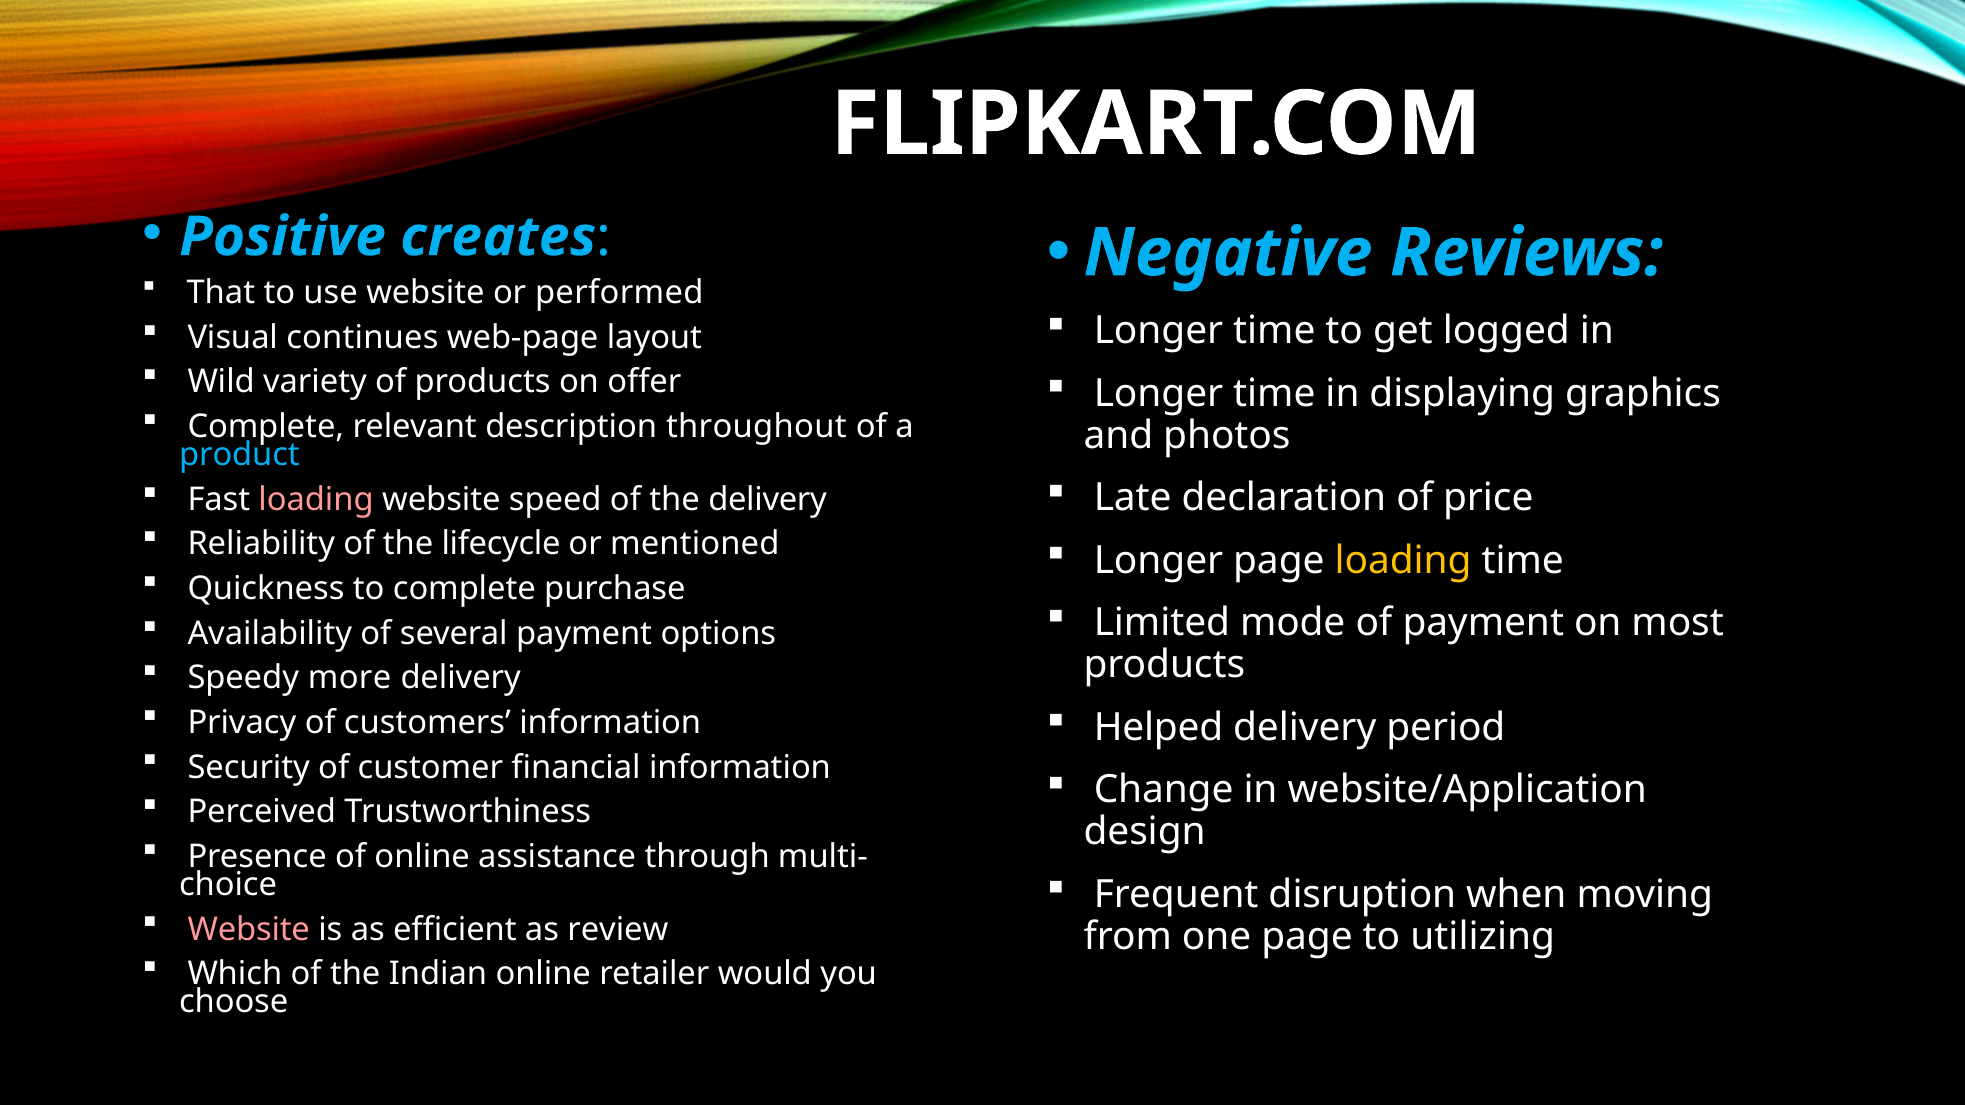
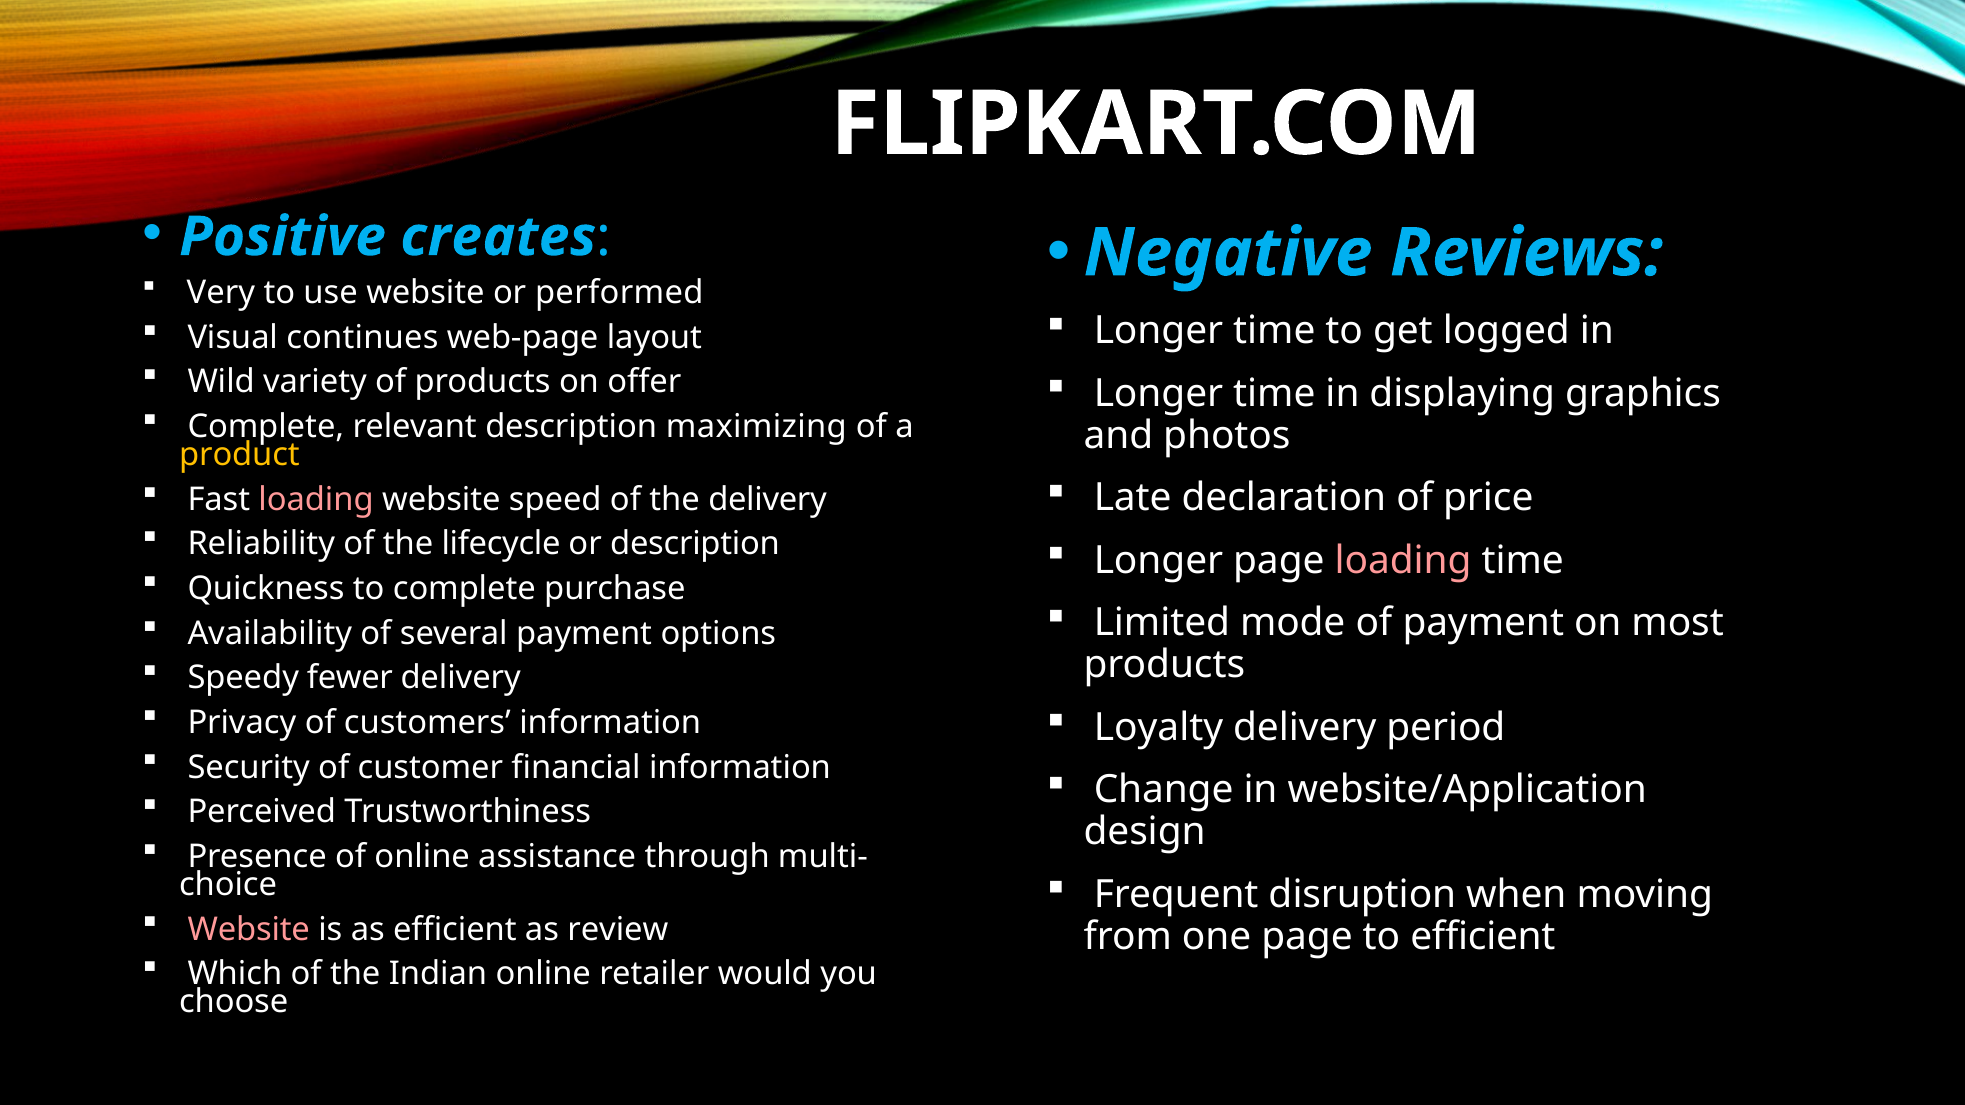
That: That -> Very
throughout: throughout -> maximizing
product colour: light blue -> yellow
or mentioned: mentioned -> description
loading at (1403, 561) colour: yellow -> pink
more: more -> fewer
Helped: Helped -> Loyalty
to utilizing: utilizing -> efficient
